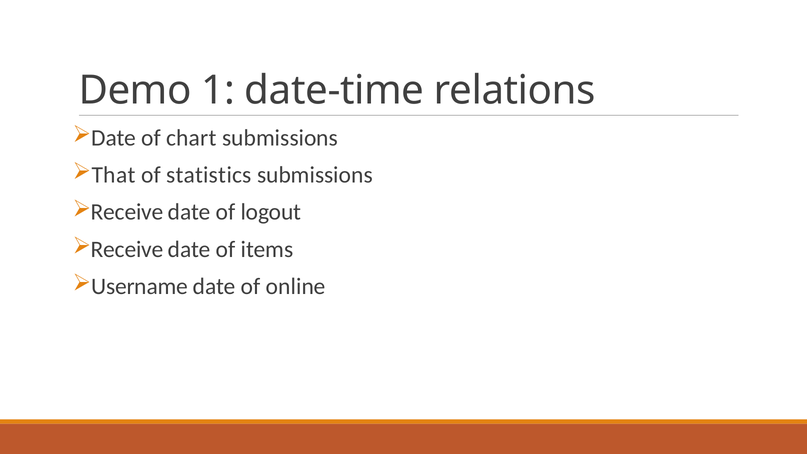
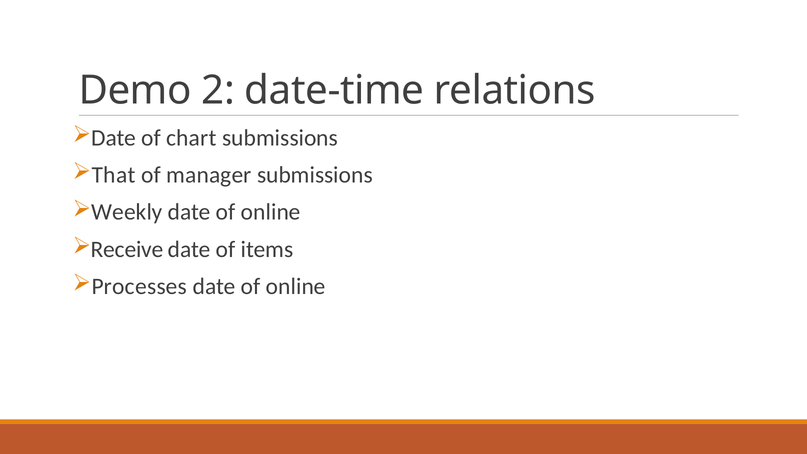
1: 1 -> 2
statistics: statistics -> manager
Receive at (127, 212): Receive -> Weekly
logout at (271, 212): logout -> online
Username: Username -> Processes
